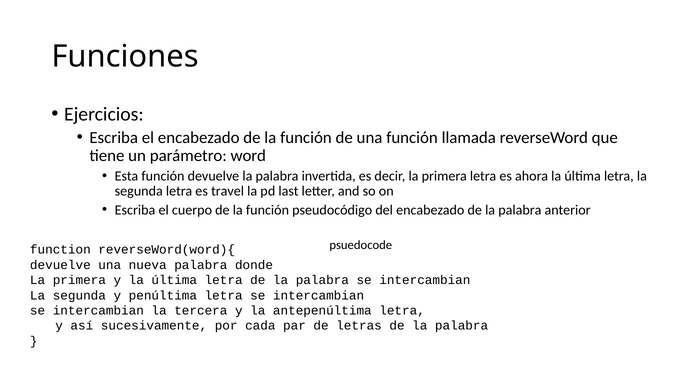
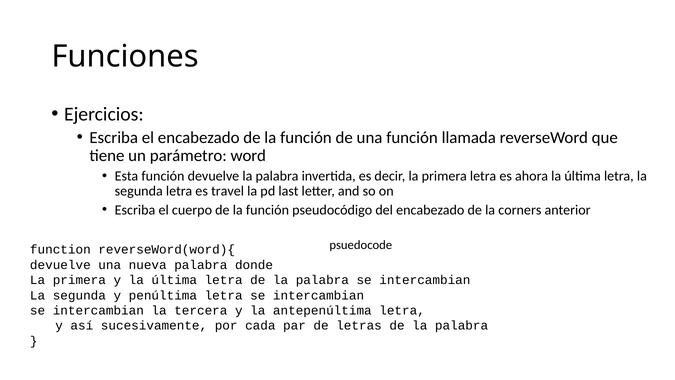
encabezado de la palabra: palabra -> corners
